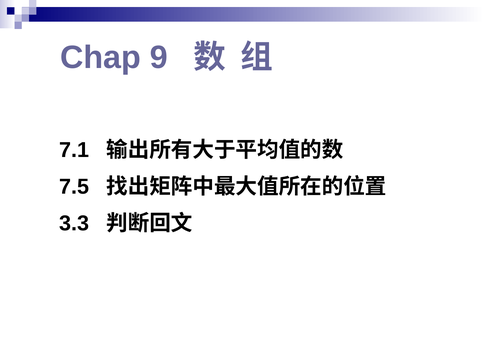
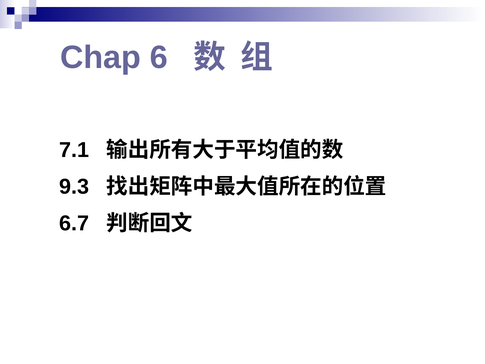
9: 9 -> 6
7.5: 7.5 -> 9.3
3.3: 3.3 -> 6.7
